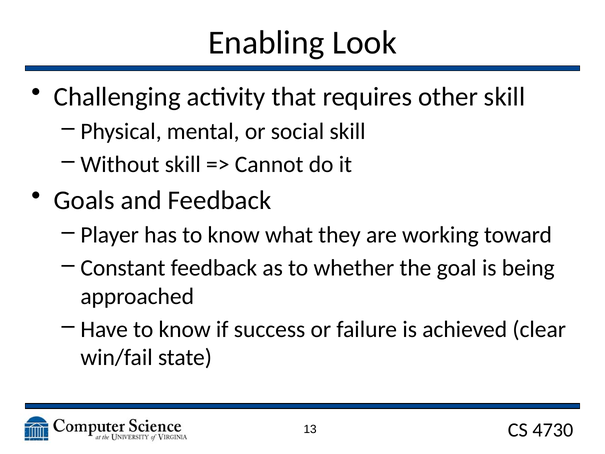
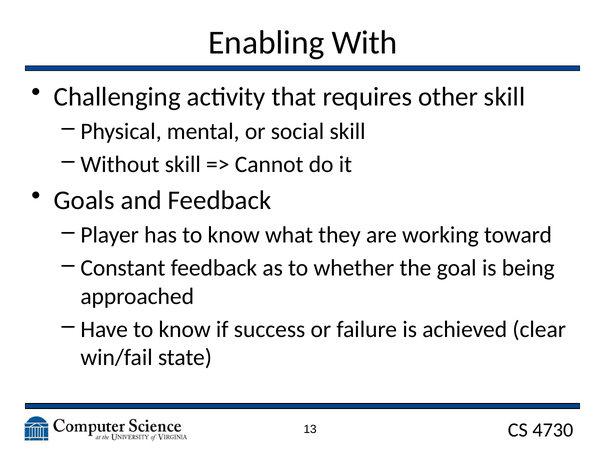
Look: Look -> With
